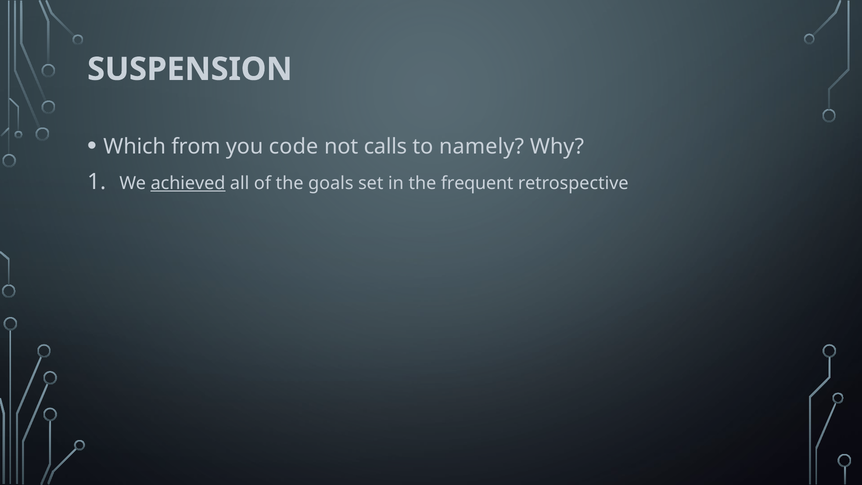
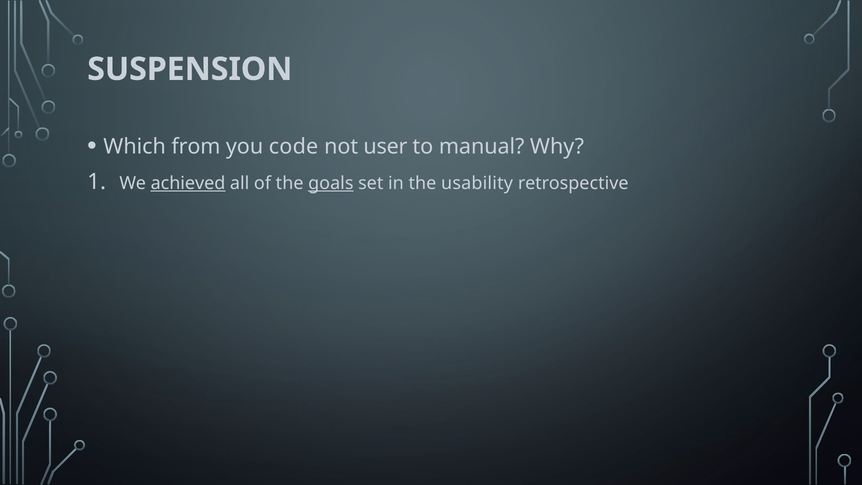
calls: calls -> user
namely: namely -> manual
goals underline: none -> present
frequent: frequent -> usability
